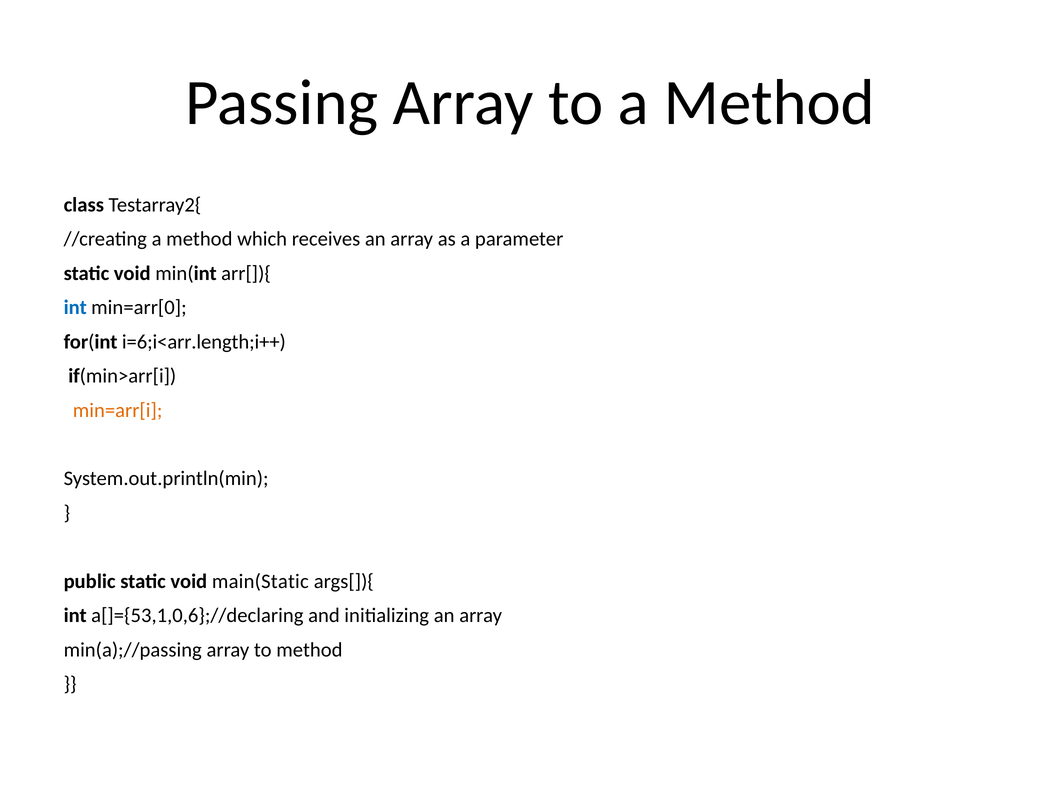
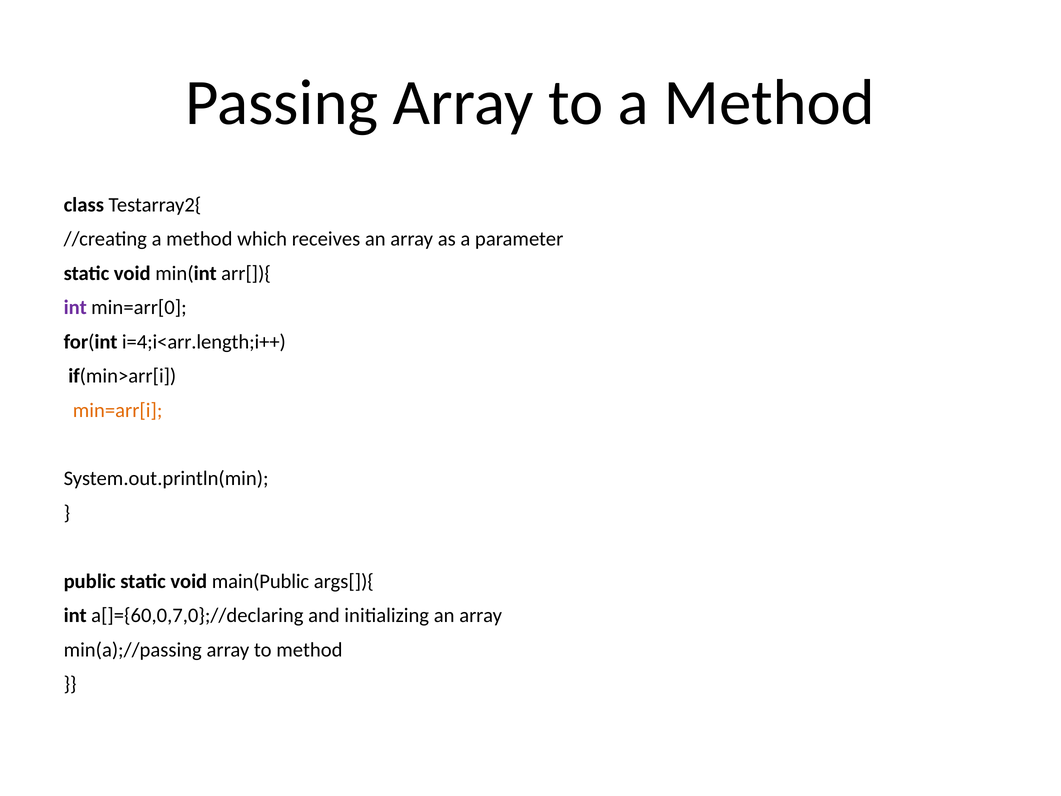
int at (75, 307) colour: blue -> purple
i=6;i<arr.length;i++: i=6;i<arr.length;i++ -> i=4;i<arr.length;i++
main(Static: main(Static -> main(Public
a[]={53,1,0,6};//declaring: a[]={53,1,0,6};//declaring -> a[]={60,0,7,0};//declaring
